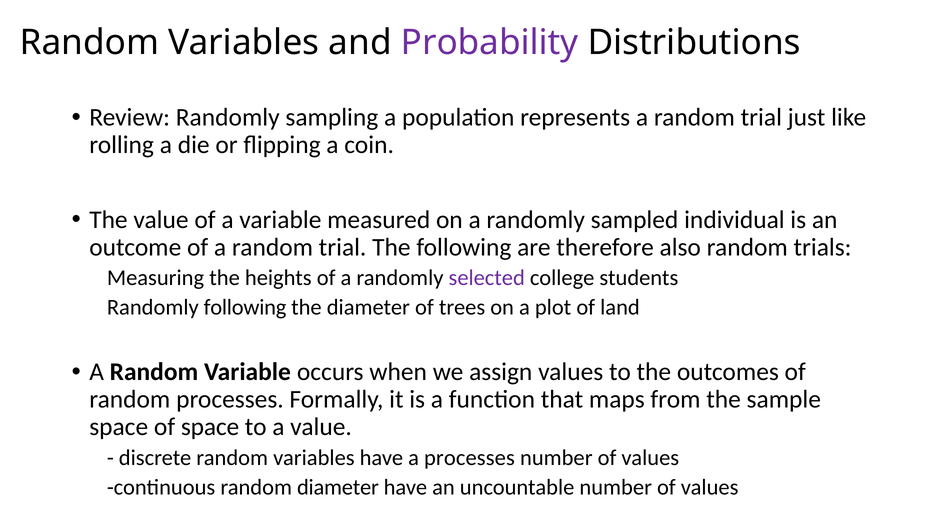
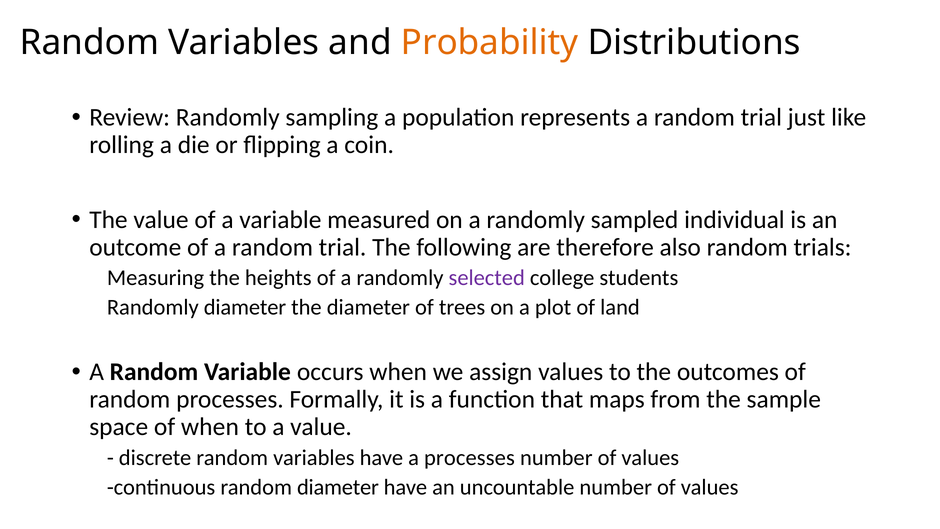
Probability colour: purple -> orange
Randomly following: following -> diameter
of space: space -> when
